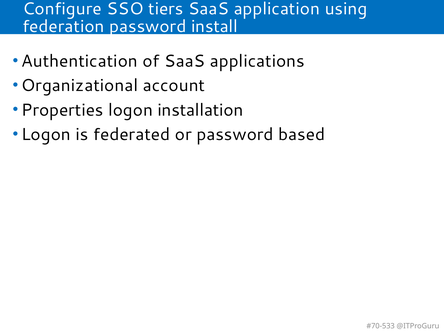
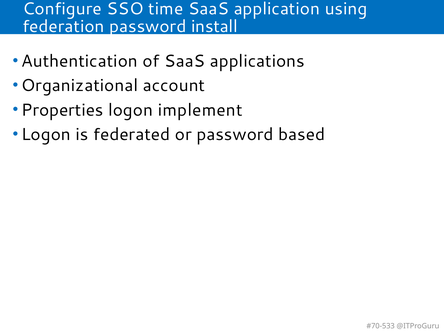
tiers: tiers -> time
installation: installation -> implement
